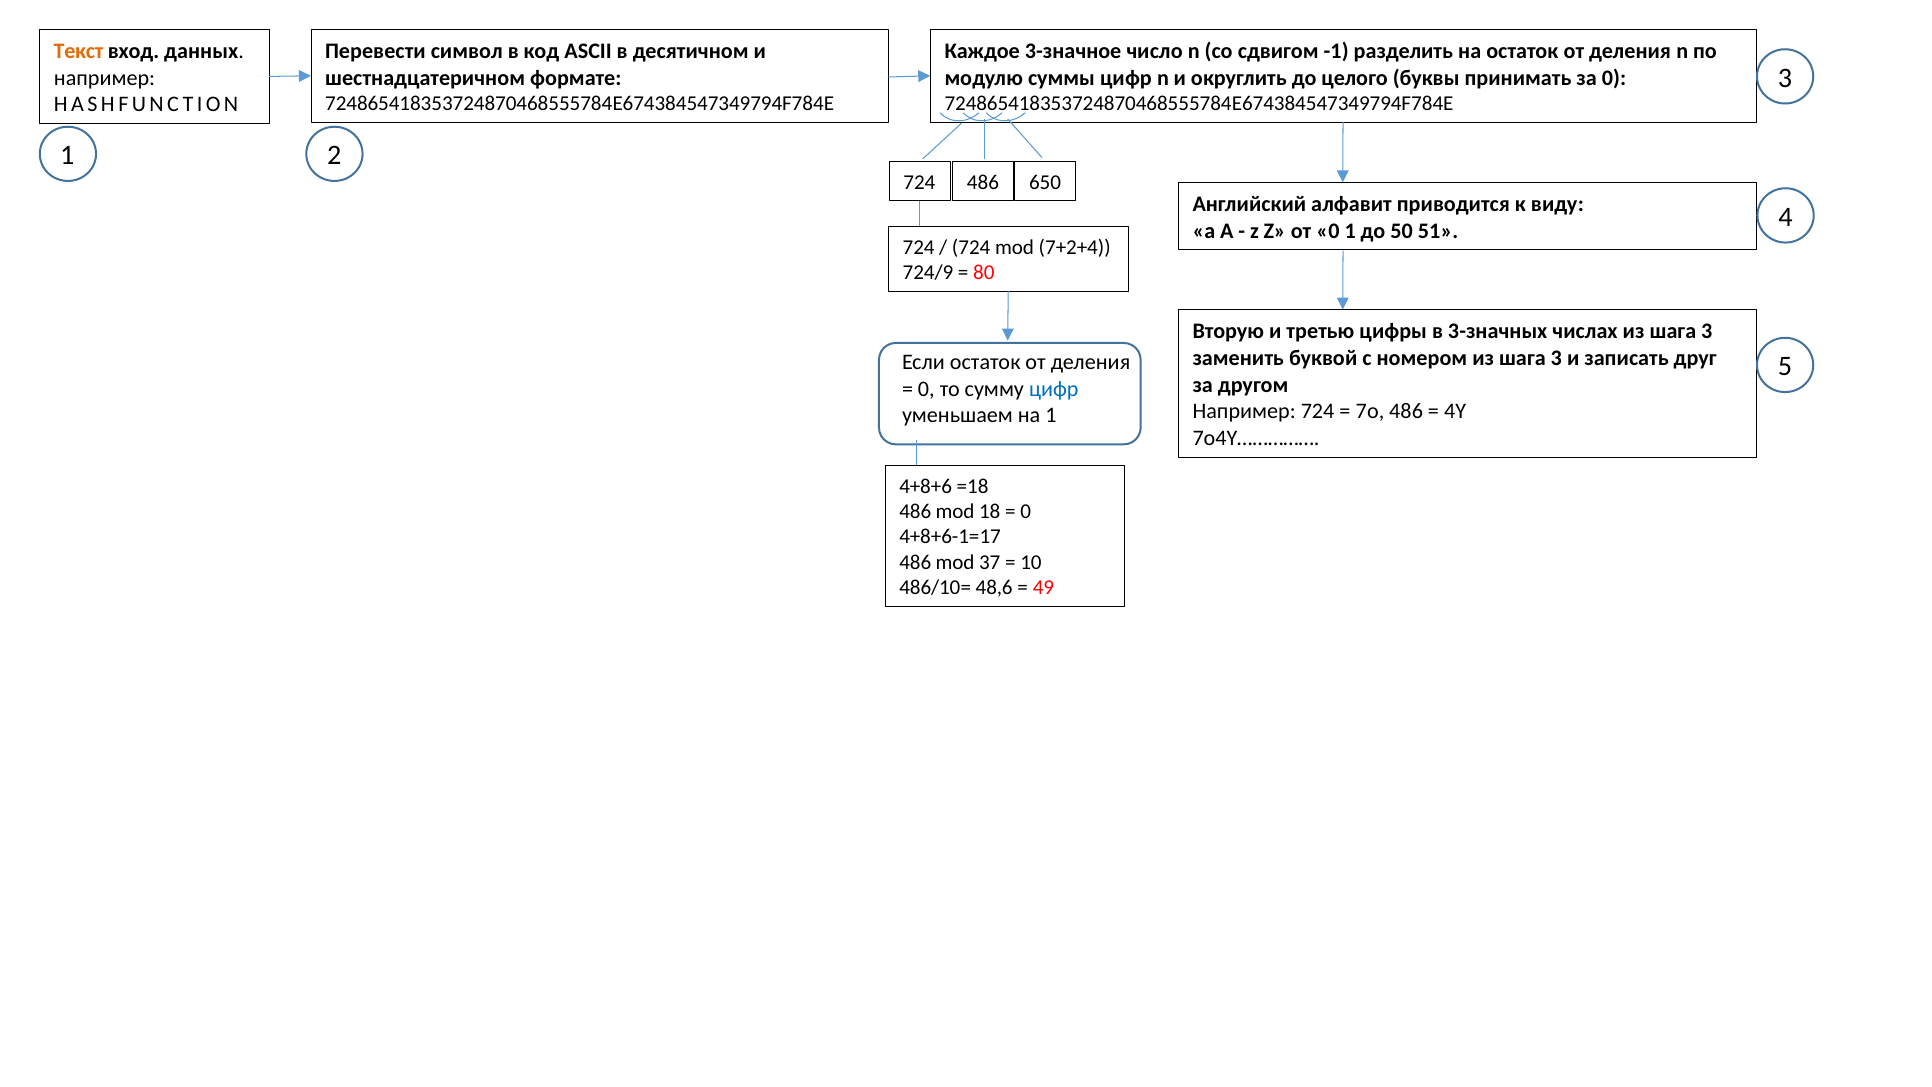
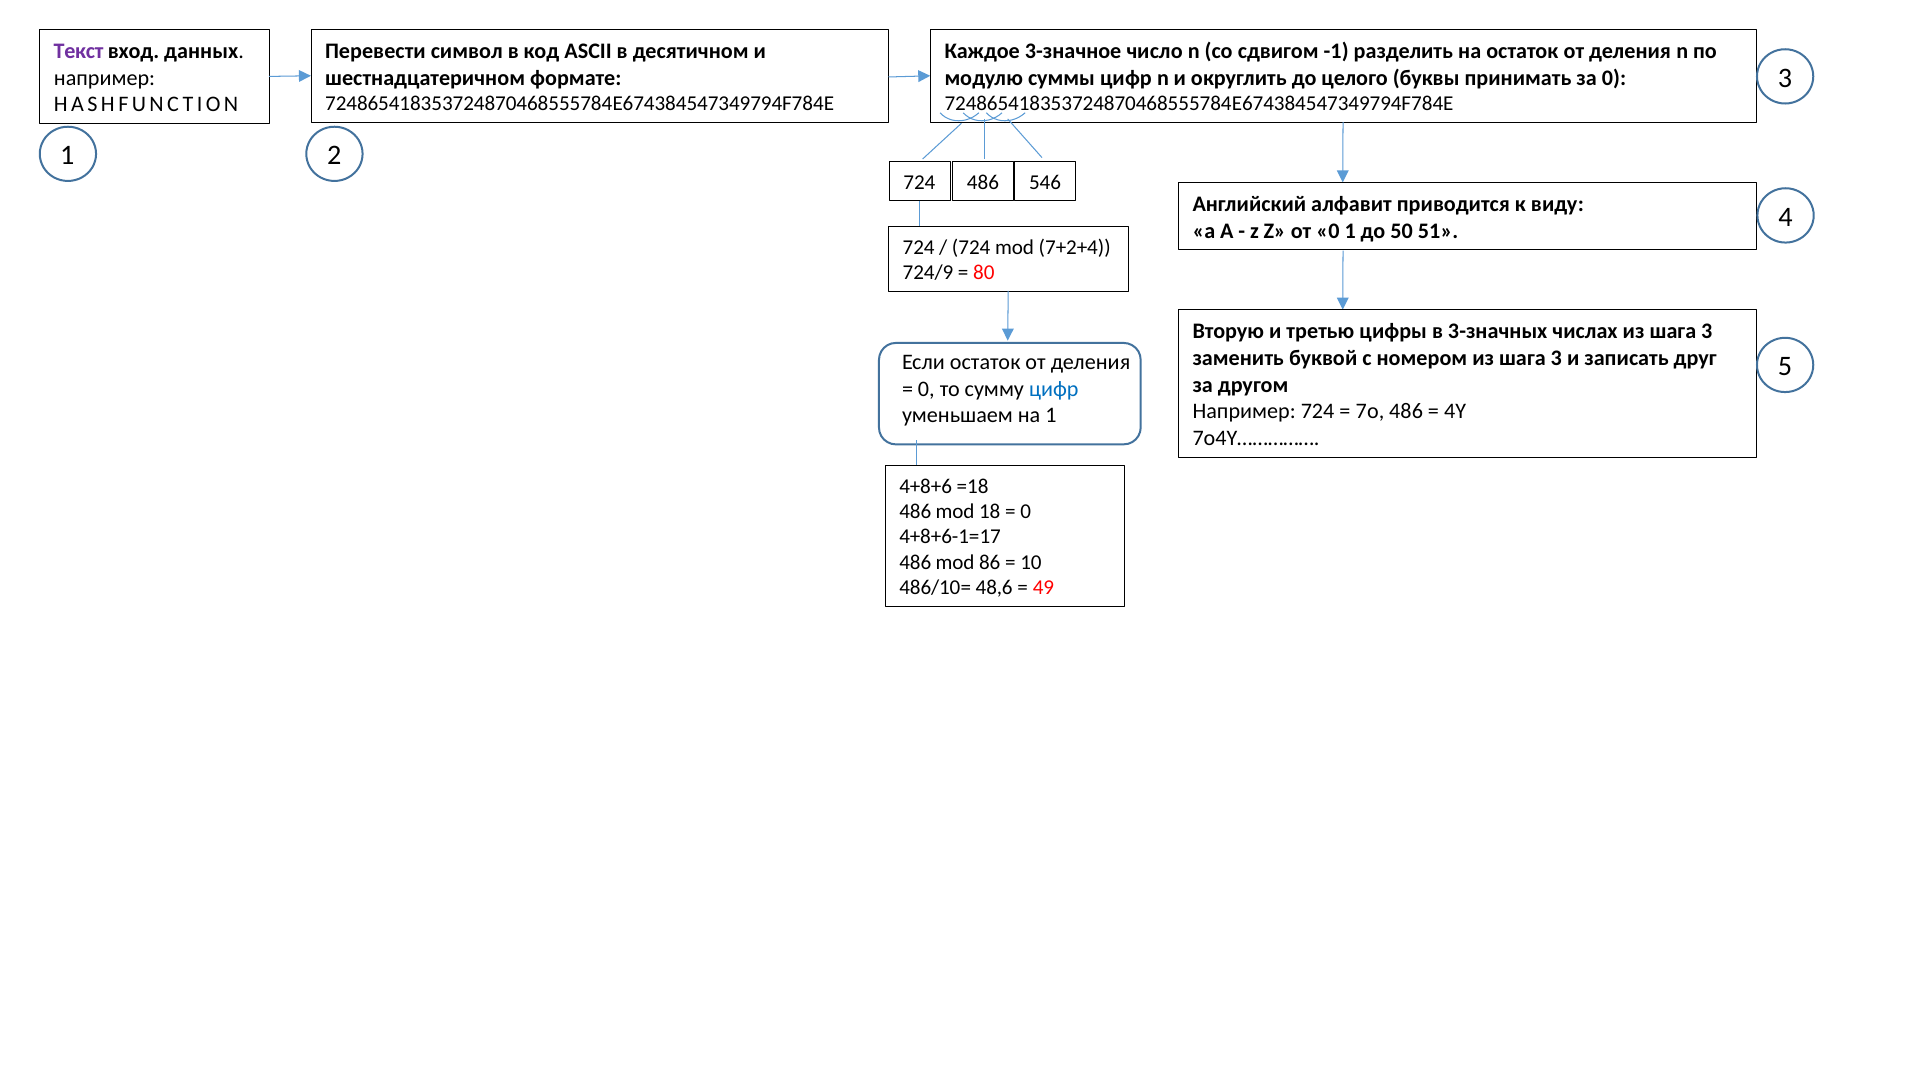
Текст colour: orange -> purple
650: 650 -> 546
37: 37 -> 86
